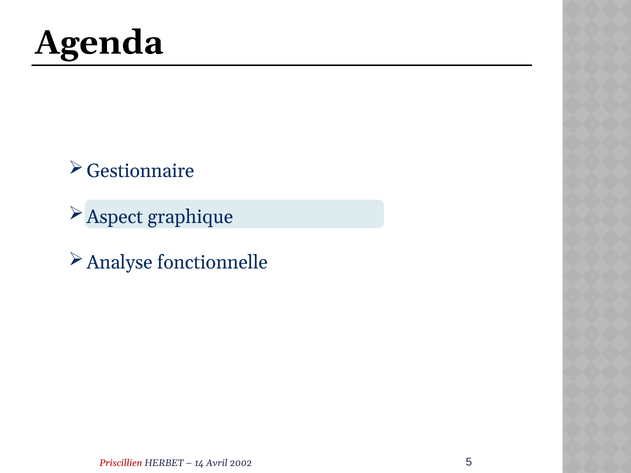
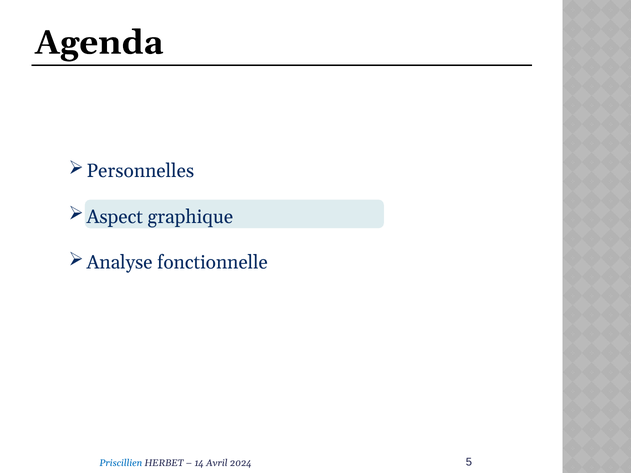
Gestionnaire: Gestionnaire -> Personnelles
Priscillien colour: red -> blue
2002: 2002 -> 2024
